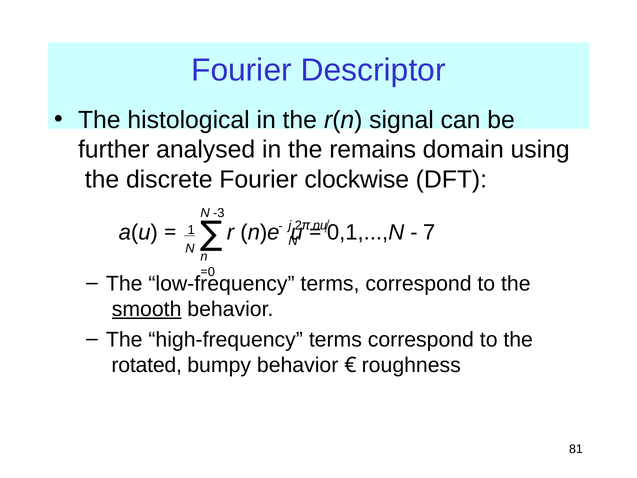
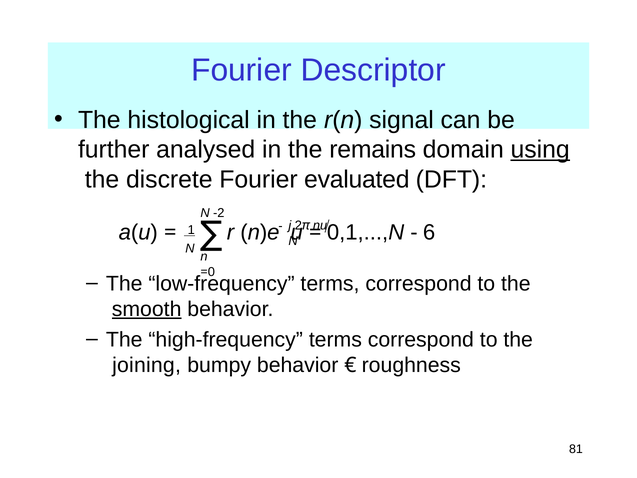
using underline: none -> present
clockwise: clockwise -> evaluated
3 at (221, 213): 3 -> 2
7: 7 -> 6
rotated: rotated -> joining
